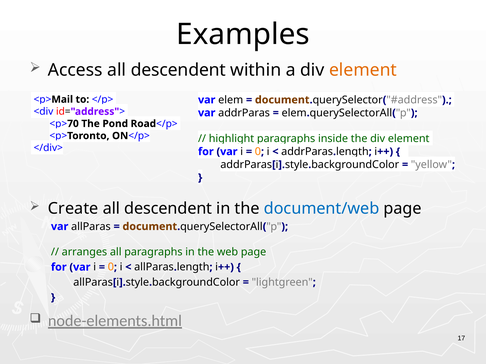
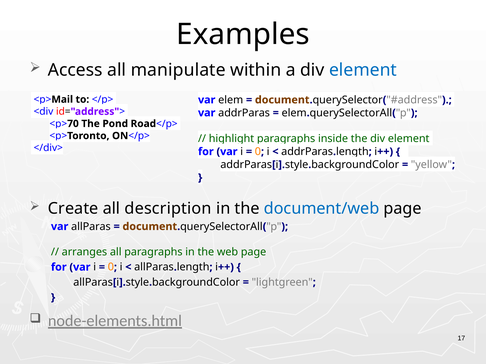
Access all descendent: descendent -> manipulate
element at (363, 70) colour: orange -> blue
descendent at (168, 209): descendent -> description
